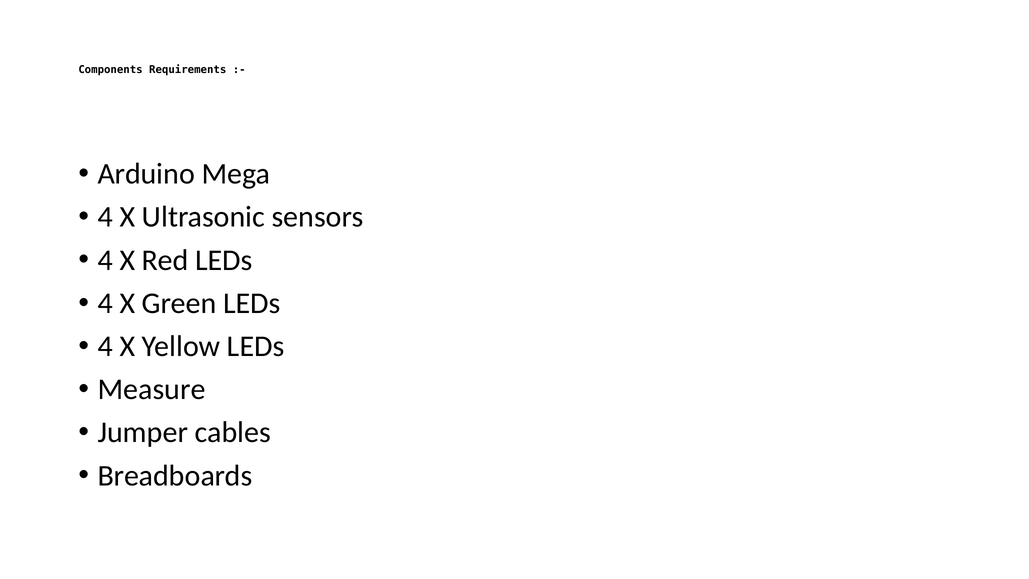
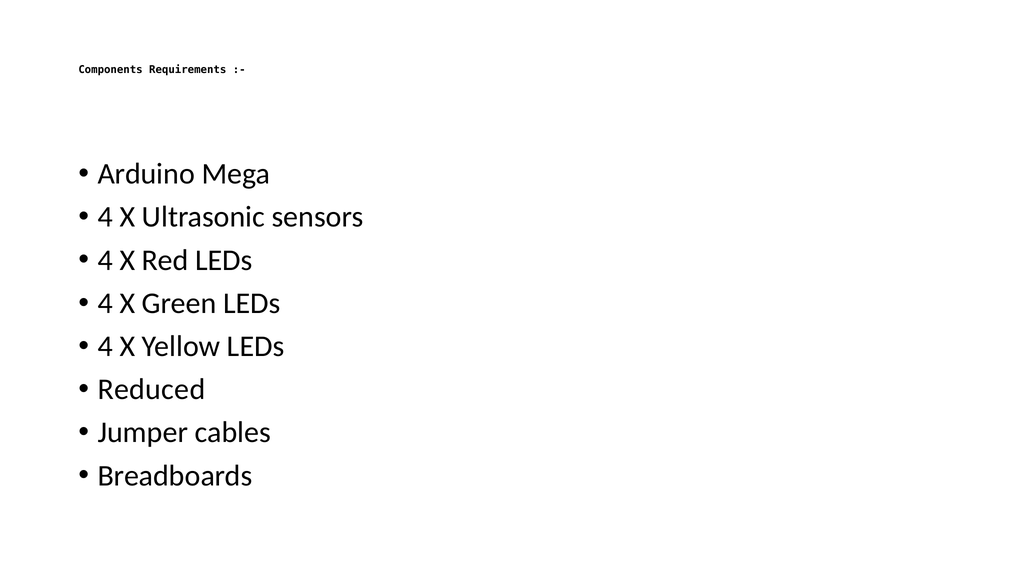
Measure: Measure -> Reduced
